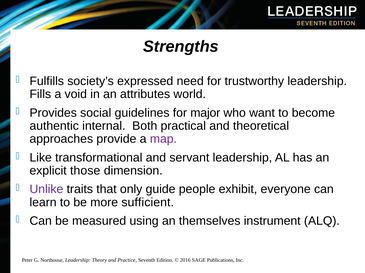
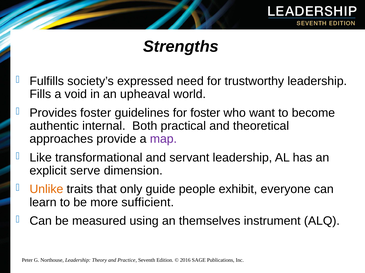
attributes: attributes -> upheaval
Provides social: social -> foster
for major: major -> foster
those: those -> serve
Unlike colour: purple -> orange
